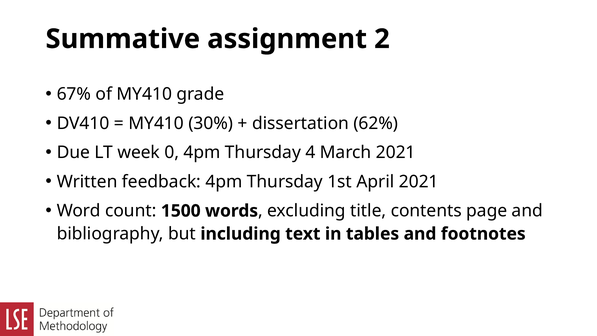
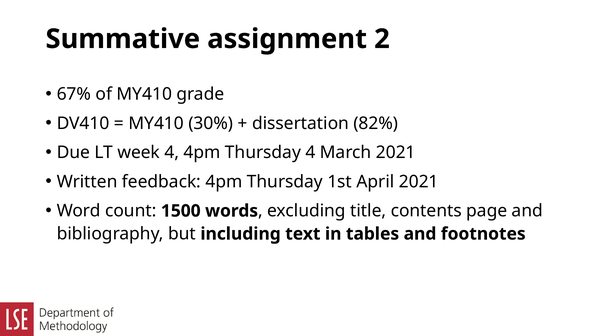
62%: 62% -> 82%
week 0: 0 -> 4
